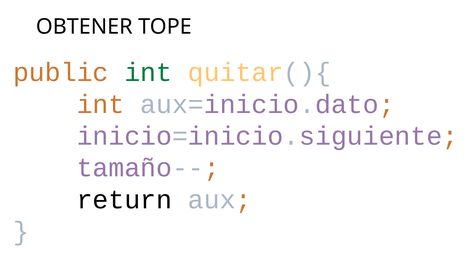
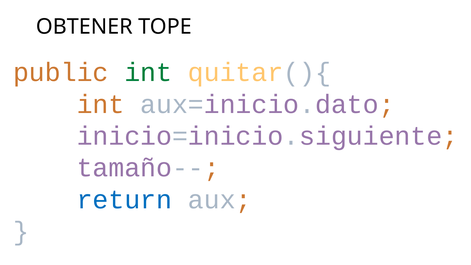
return colour: black -> blue
